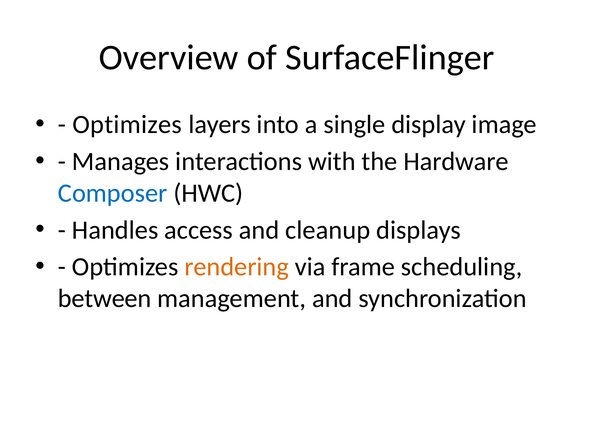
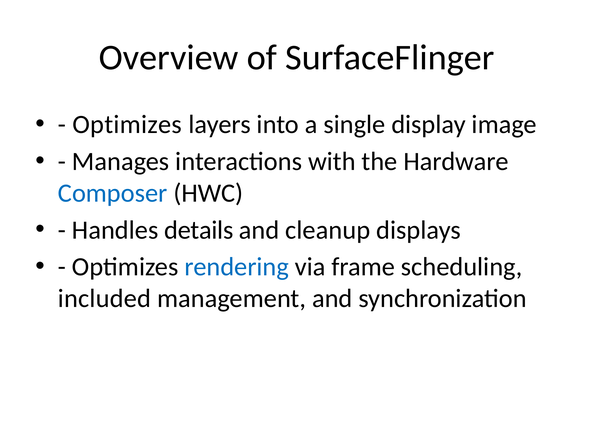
access: access -> details
rendering colour: orange -> blue
between: between -> included
